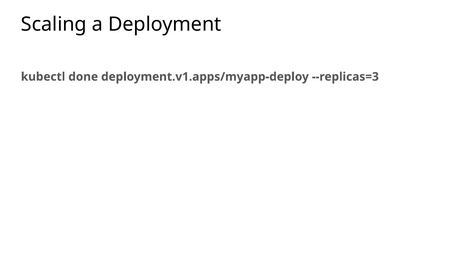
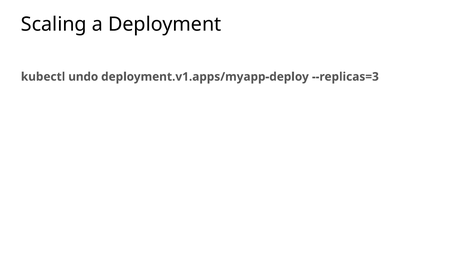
done: done -> undo
